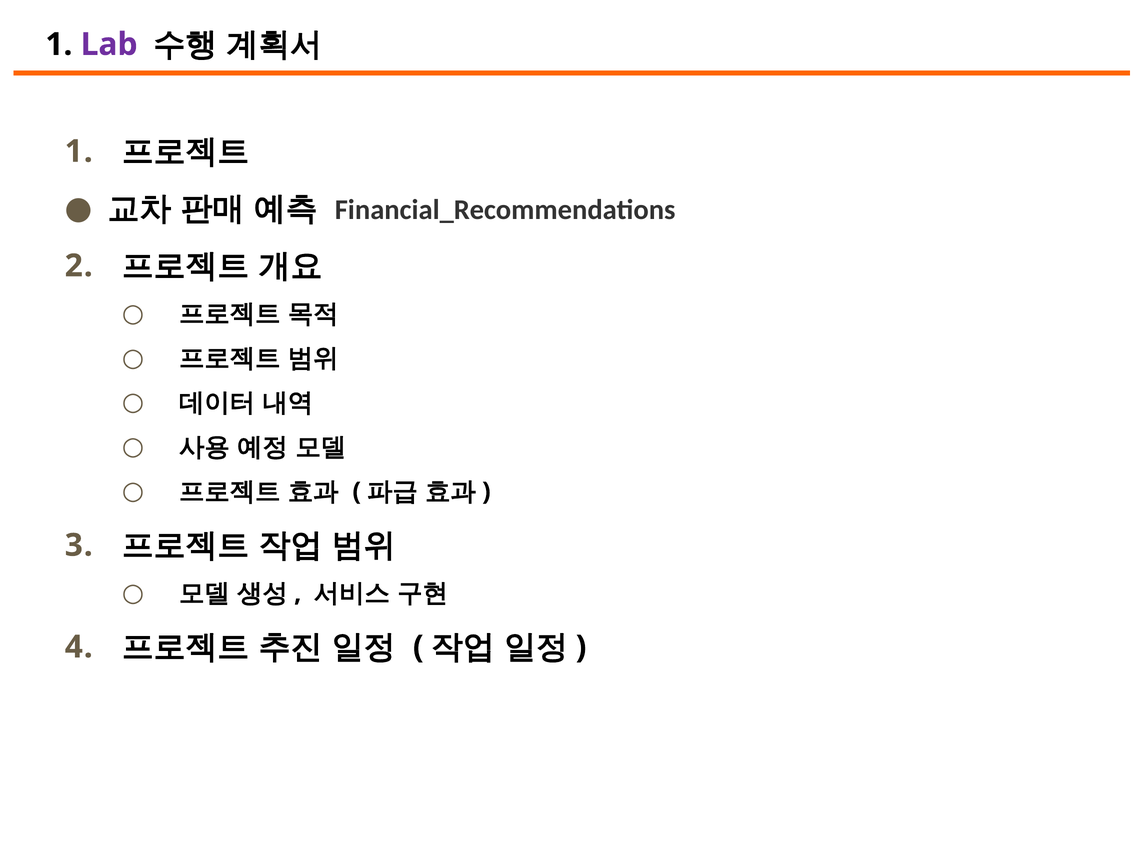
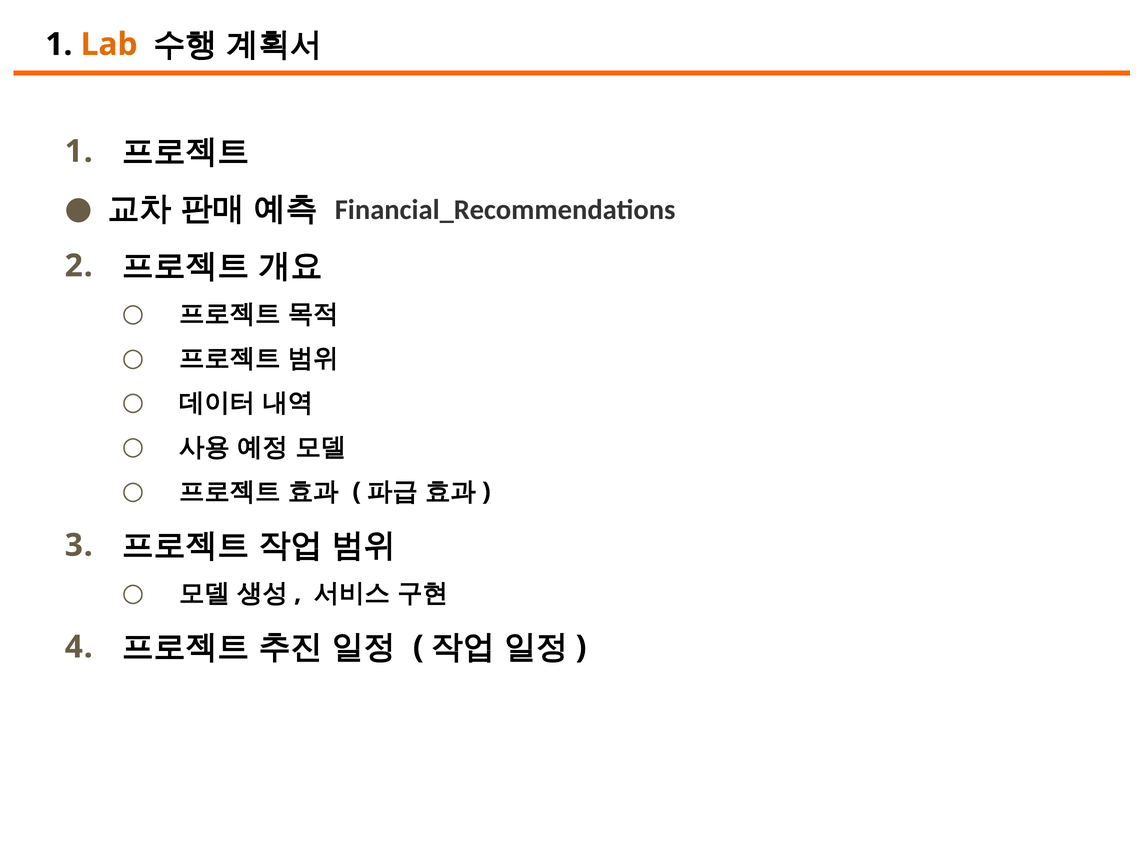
Lab colour: purple -> orange
